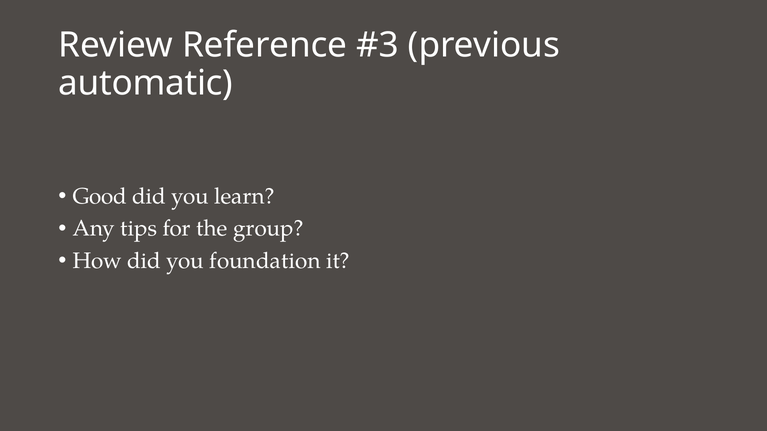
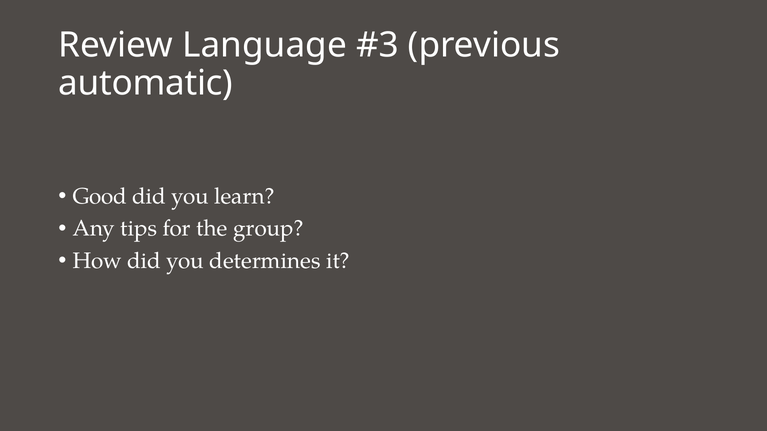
Reference: Reference -> Language
foundation: foundation -> determines
